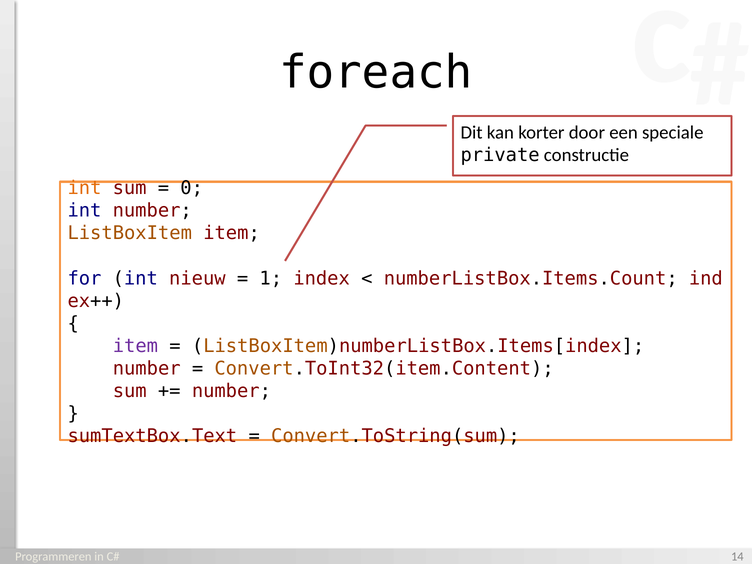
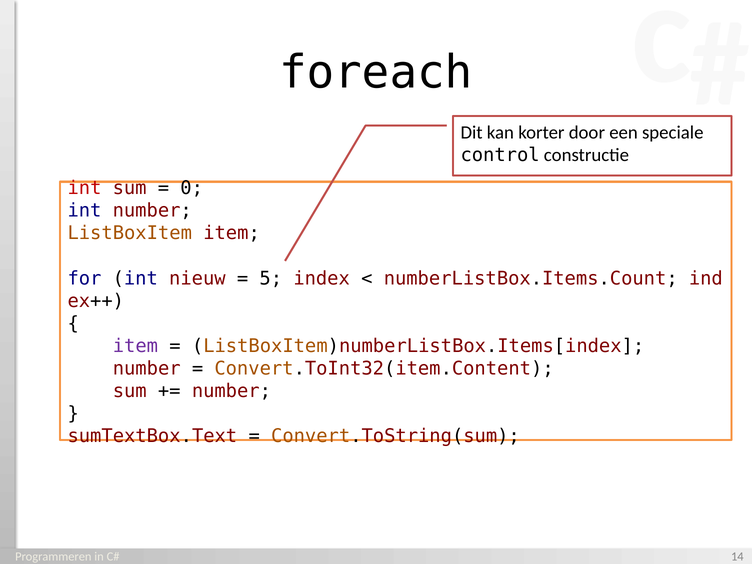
private: private -> control
int at (85, 188) colour: orange -> red
1: 1 -> 5
